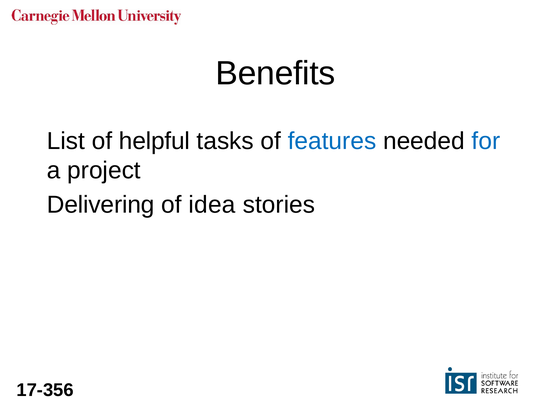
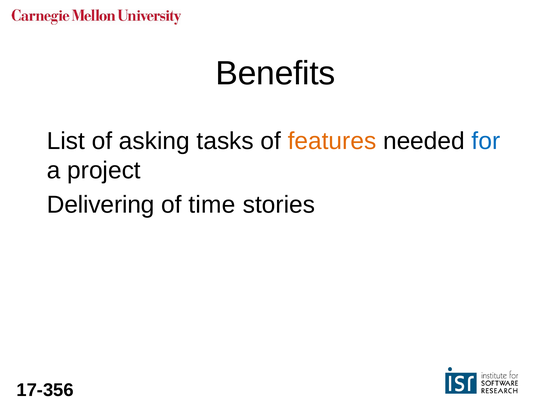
helpful: helpful -> asking
features colour: blue -> orange
idea: idea -> time
